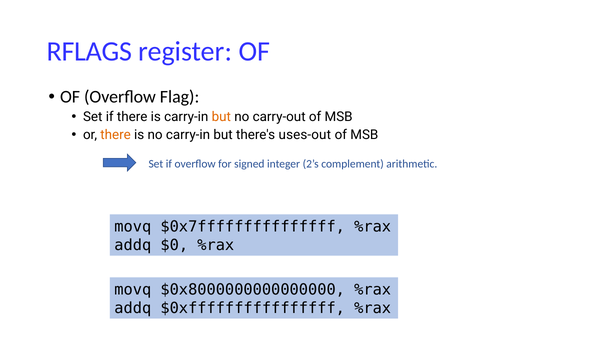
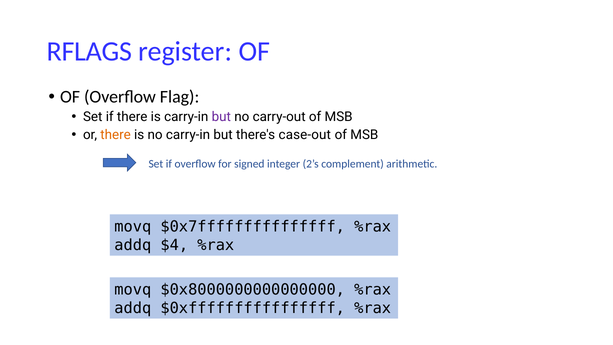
but at (221, 117) colour: orange -> purple
uses-out: uses-out -> case-out
$0: $0 -> $4
